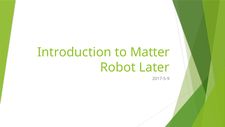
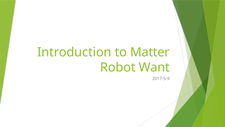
Later: Later -> Want
